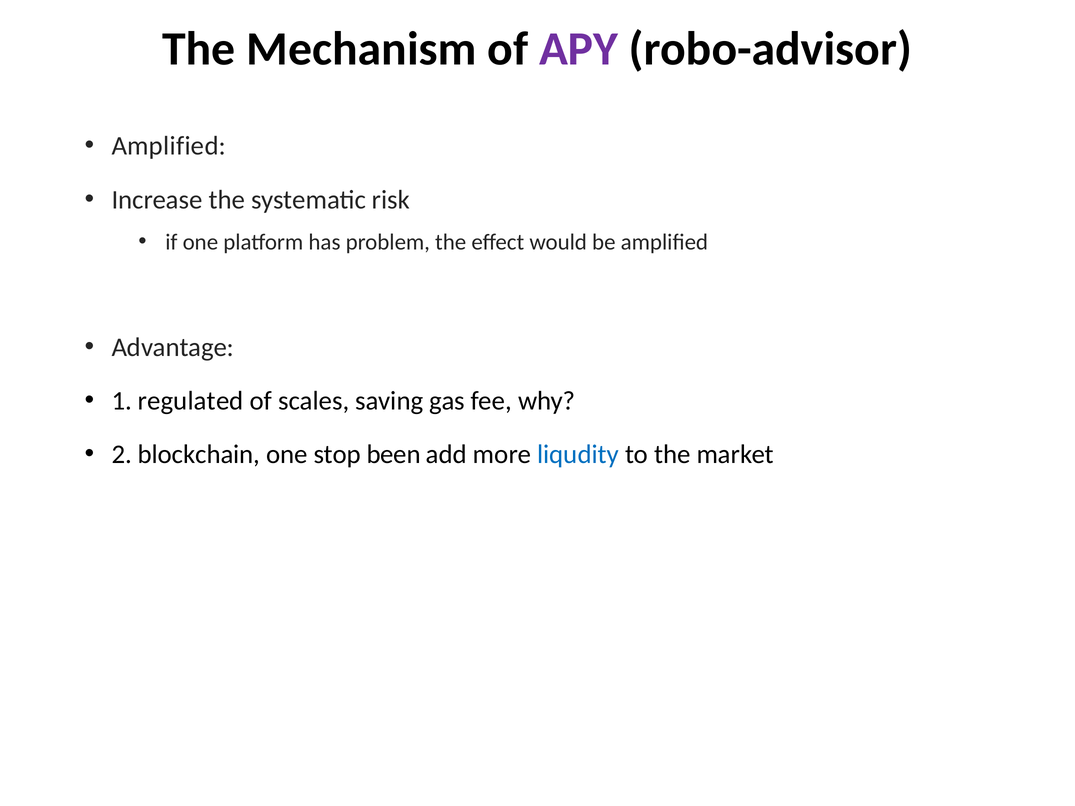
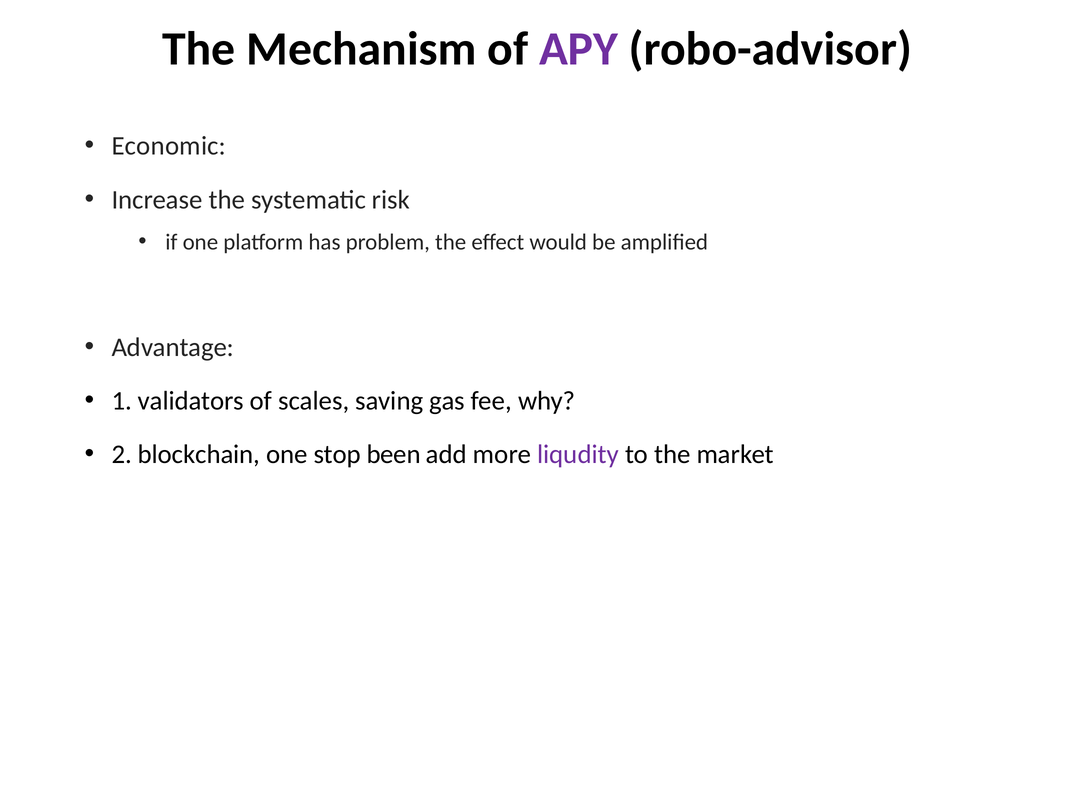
Amplified at (169, 146): Amplified -> Economic
regulated: regulated -> validators
liqudity colour: blue -> purple
